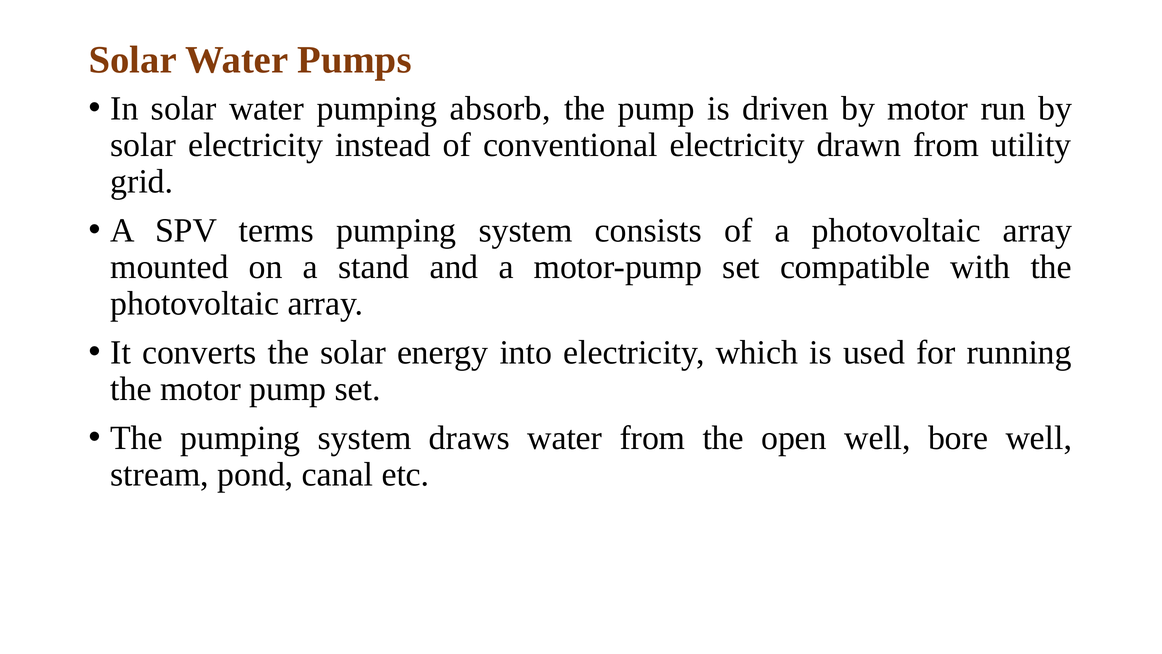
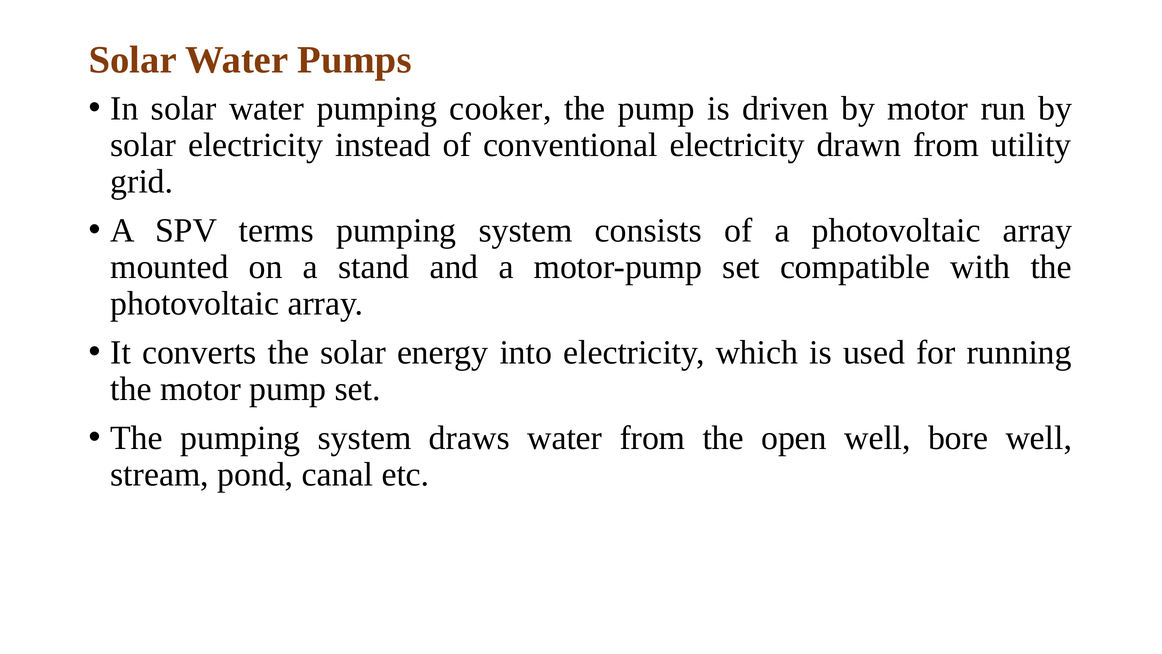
absorb: absorb -> cooker
